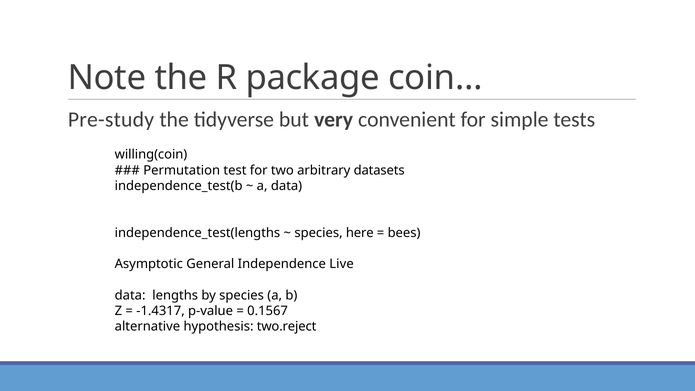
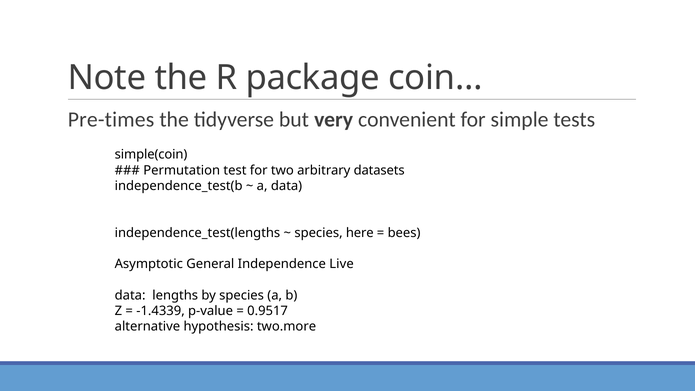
Pre-study: Pre-study -> Pre-times
willing(coin: willing(coin -> simple(coin
-1.4317: -1.4317 -> -1.4339
0.1567: 0.1567 -> 0.9517
two.reject: two.reject -> two.more
